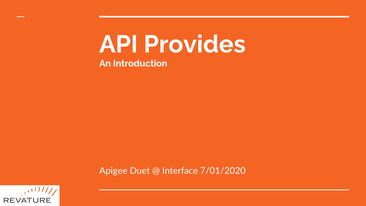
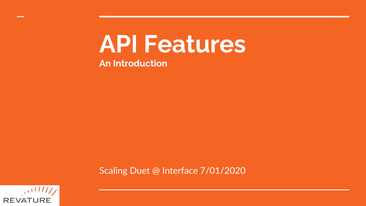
Provides: Provides -> Features
Apigee: Apigee -> Scaling
